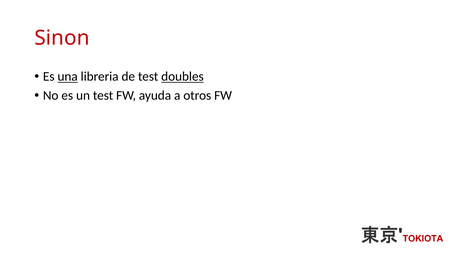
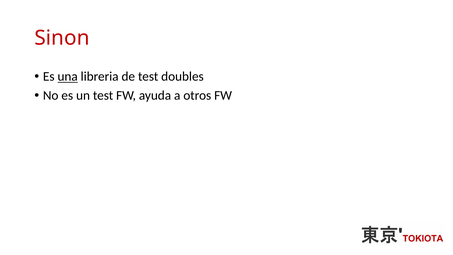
doubles underline: present -> none
